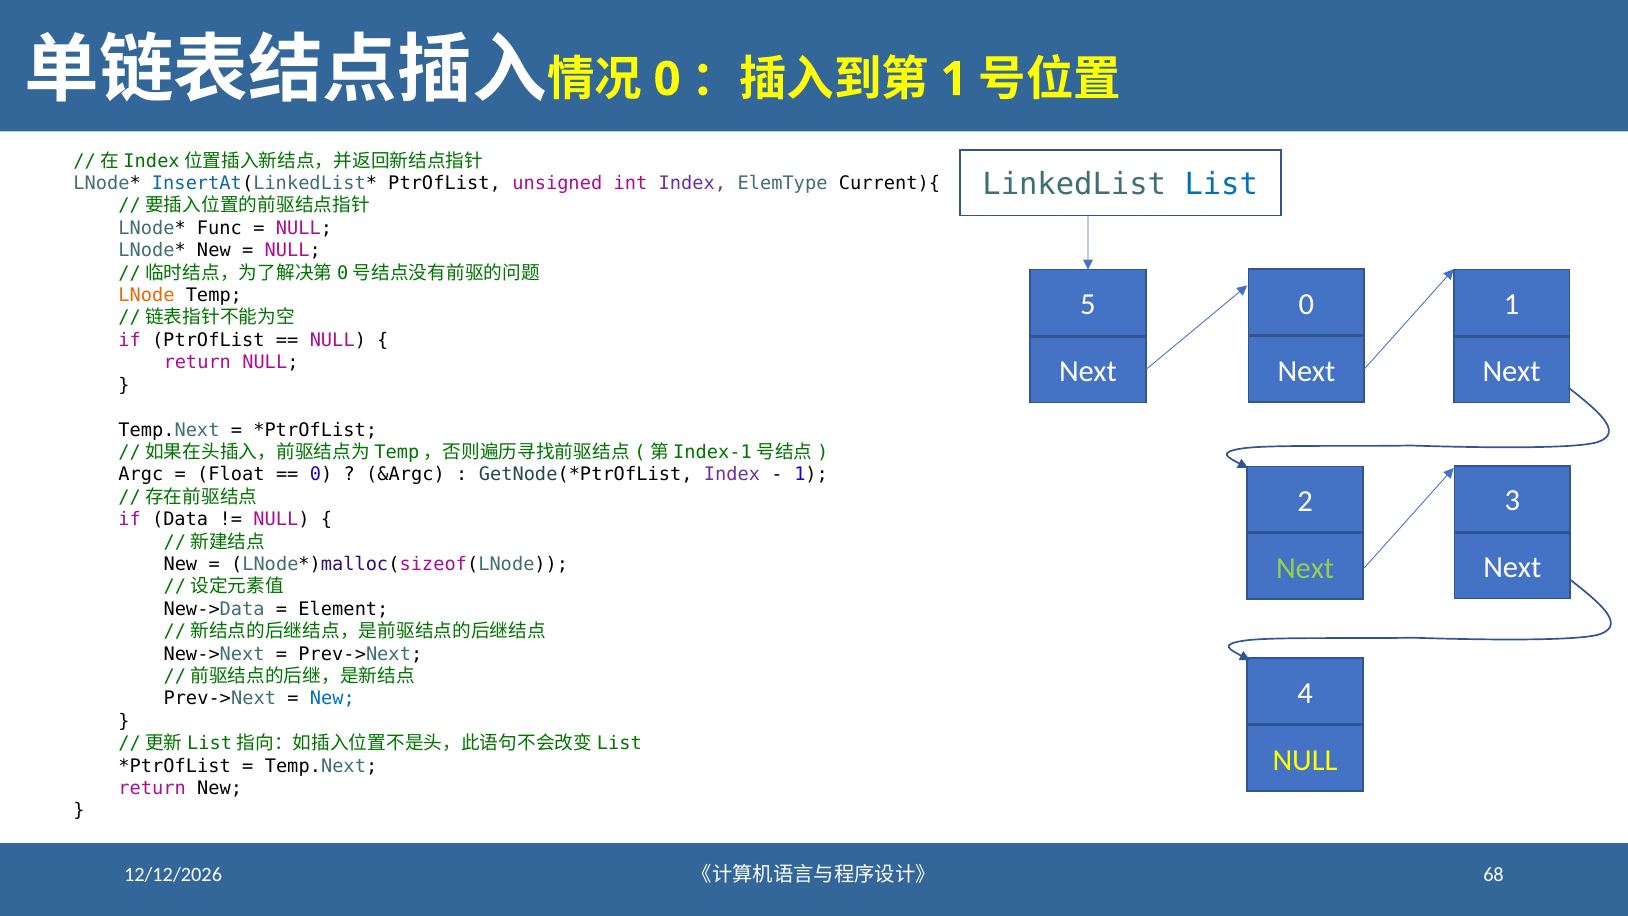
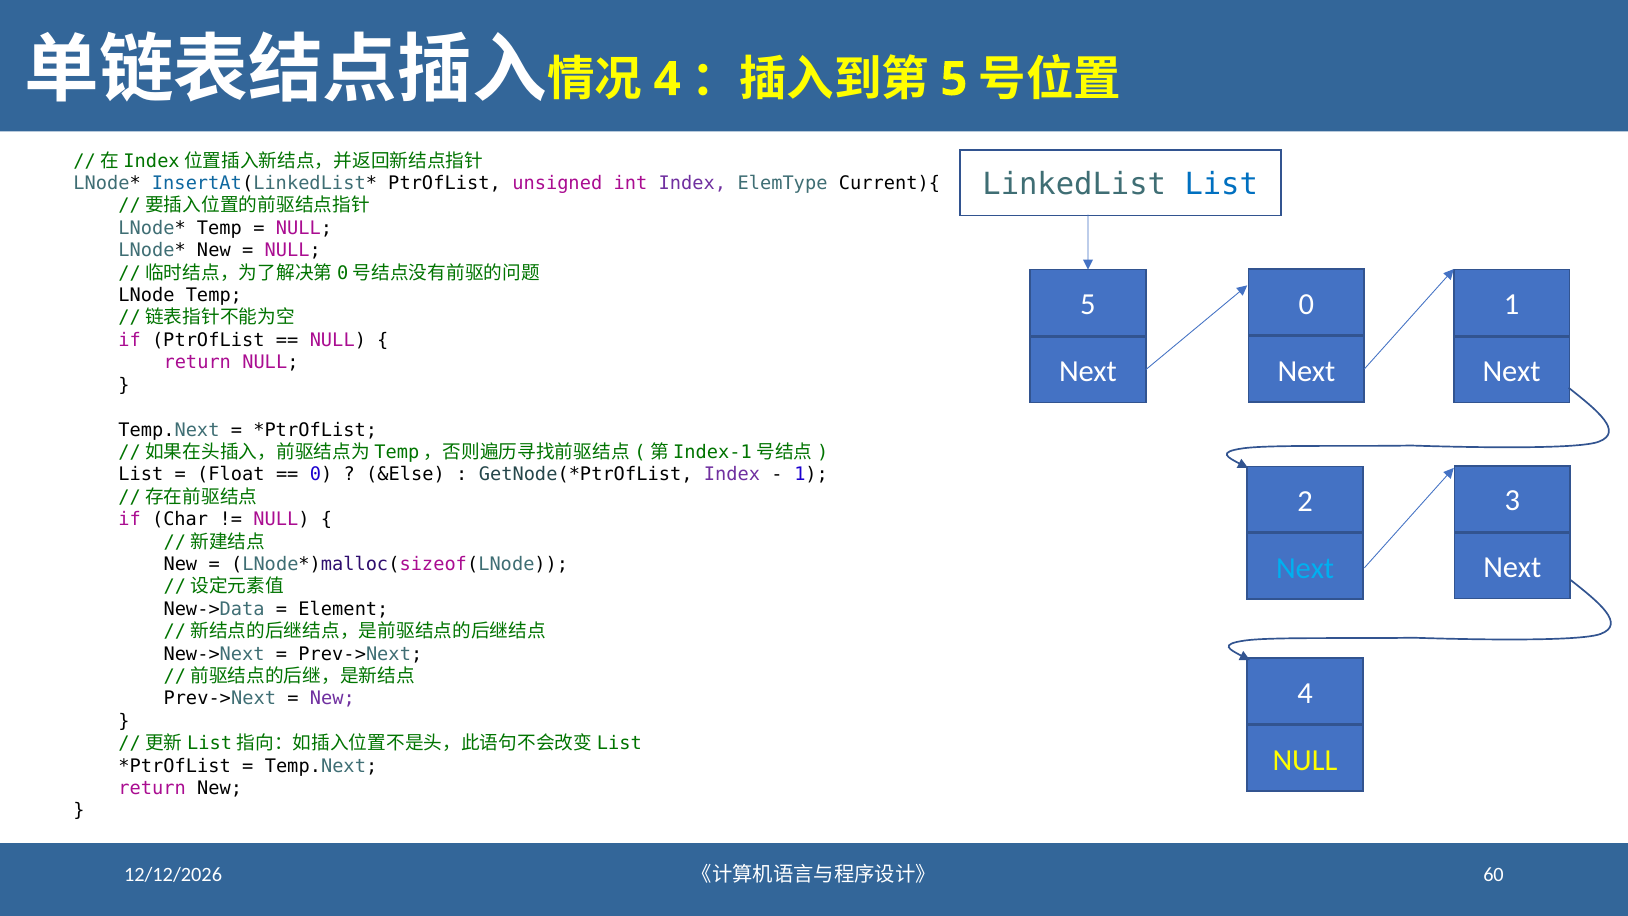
0 at (667, 79): 0 -> 4
1 at (954, 79): 1 -> 5
Func at (219, 228): Func -> Temp
LNode colour: orange -> black
Argc at (141, 475): Argc -> List
&Argc: &Argc -> &Else
Data: Data -> Char
Next at (1305, 568) colour: light green -> light blue
New at (332, 699) colour: blue -> purple
68: 68 -> 60
